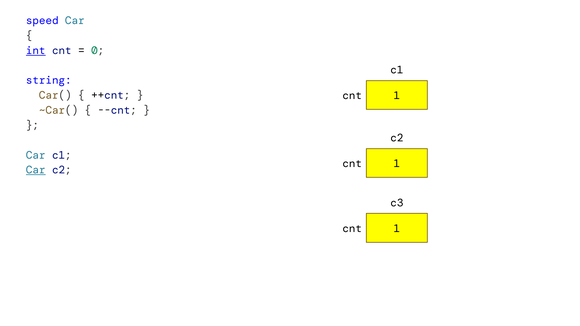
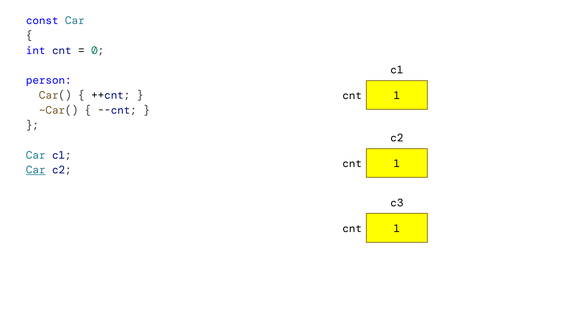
speed: speed -> const
int underline: present -> none
string: string -> person
